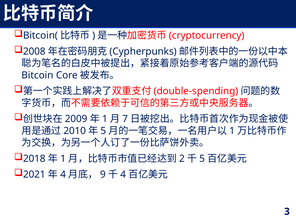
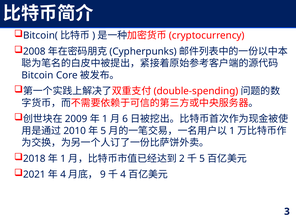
7: 7 -> 6
